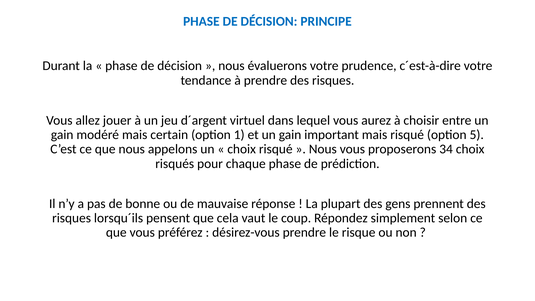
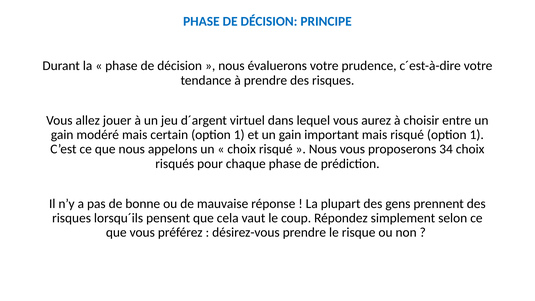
risqué option 5: 5 -> 1
